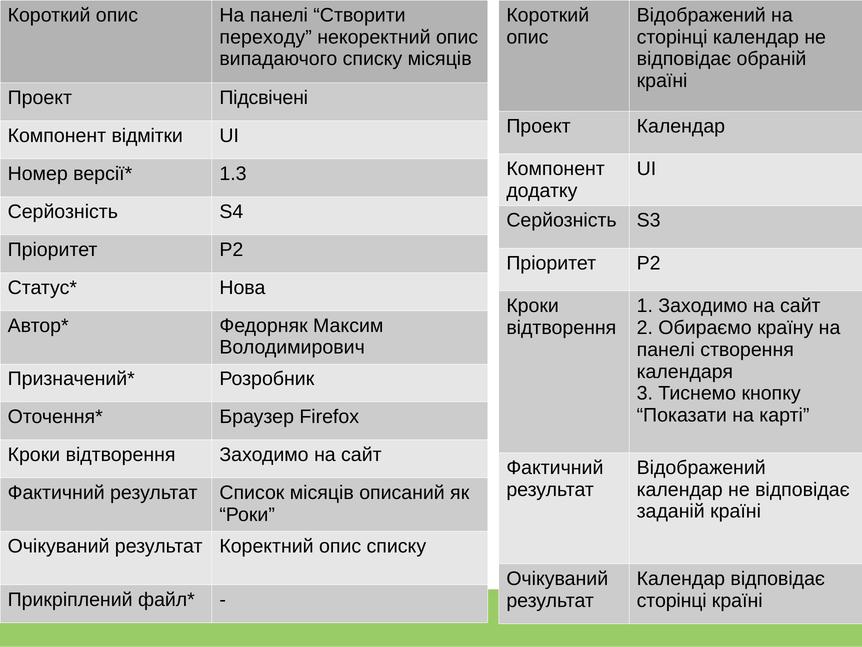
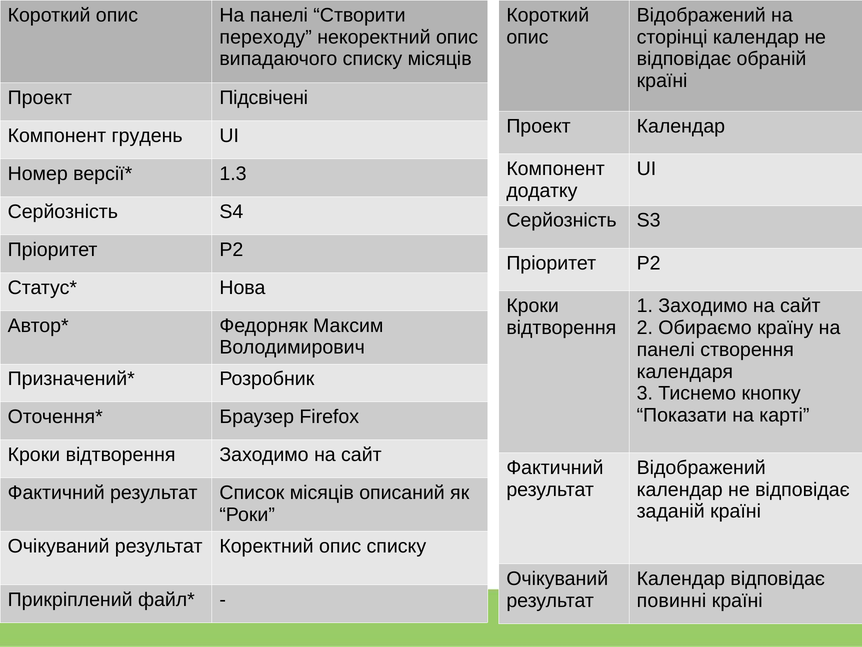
відмітки: відмітки -> грудень
сторінці at (672, 600): сторінці -> повинні
